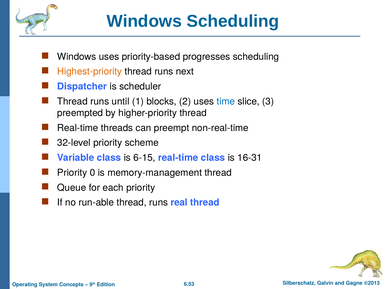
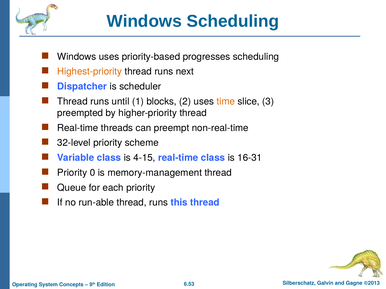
time colour: blue -> orange
6-15: 6-15 -> 4-15
real: real -> this
